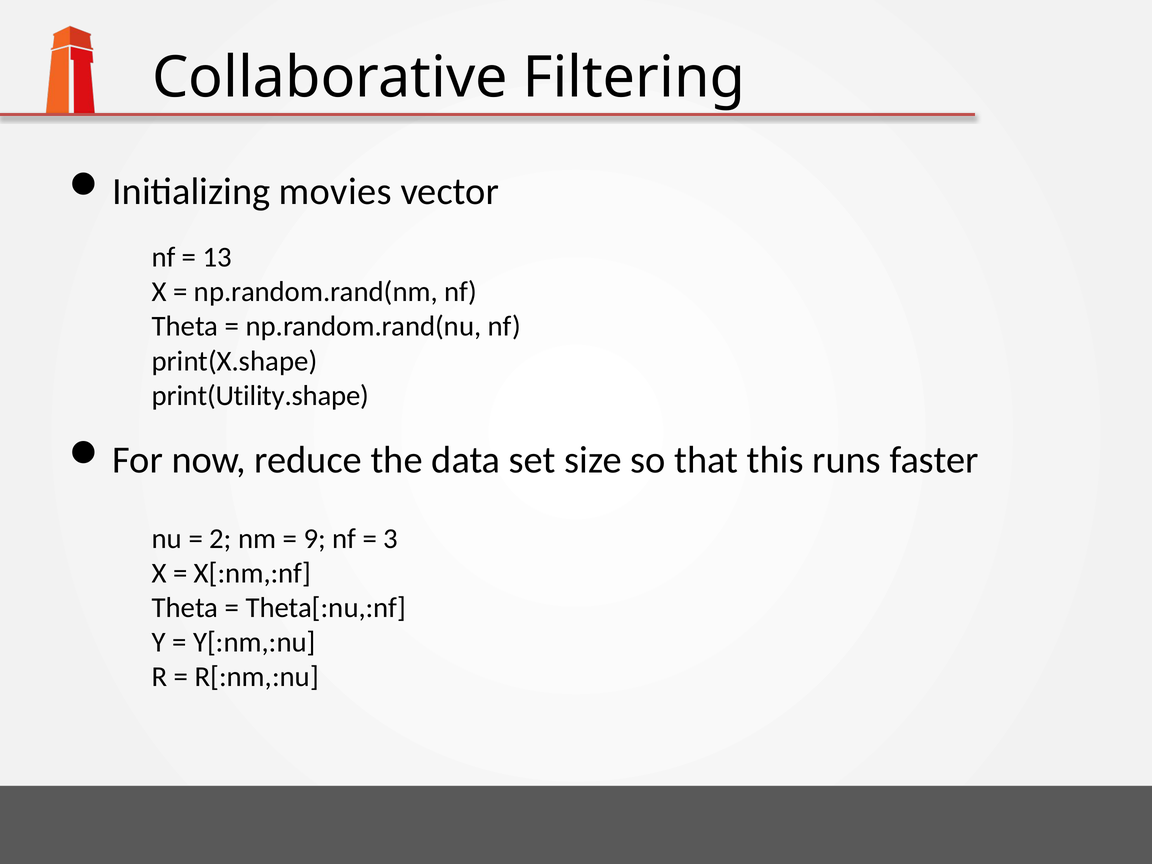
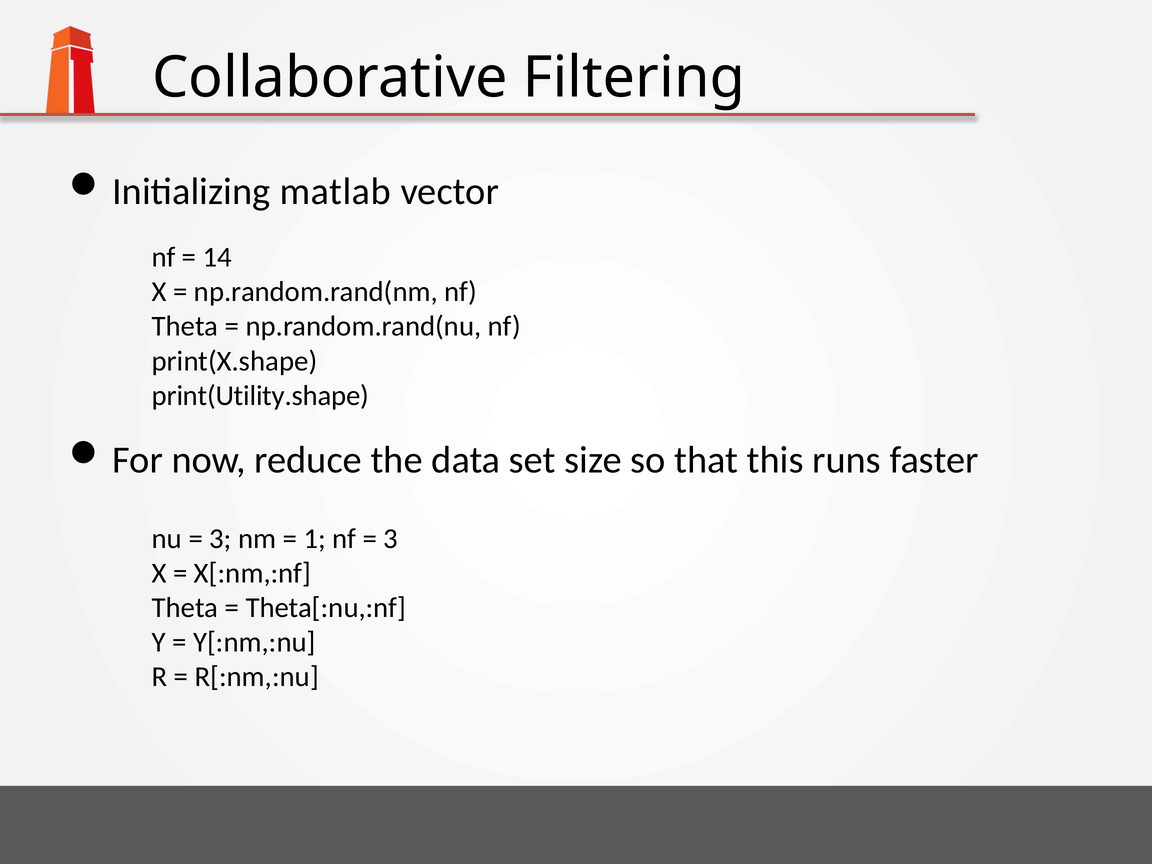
movies: movies -> matlab
13: 13 -> 14
2 at (220, 539): 2 -> 3
9: 9 -> 1
